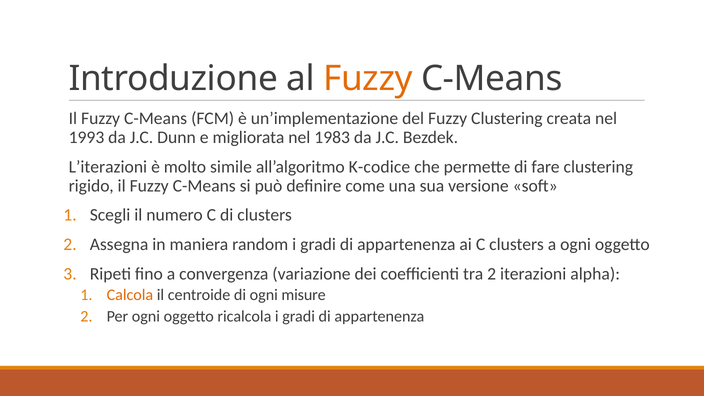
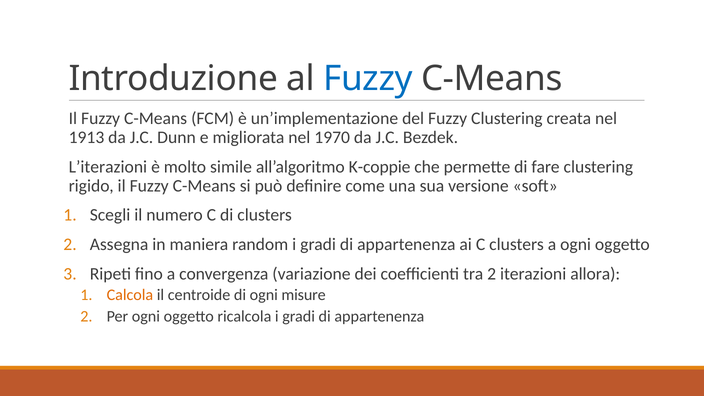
Fuzzy at (368, 79) colour: orange -> blue
1993: 1993 -> 1913
1983: 1983 -> 1970
K-codice: K-codice -> K-coppie
alpha: alpha -> allora
